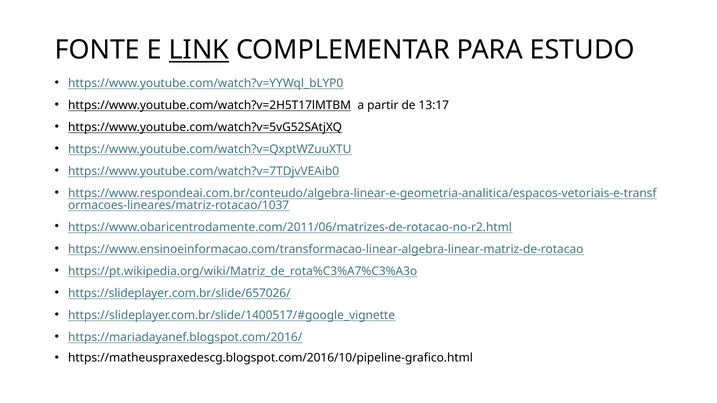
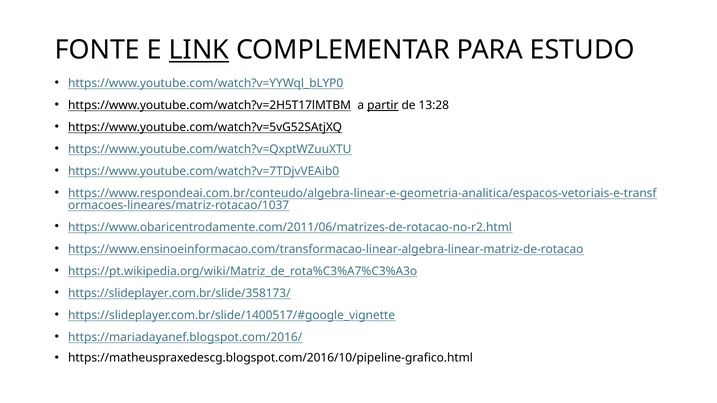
partir underline: none -> present
13:17: 13:17 -> 13:28
https://slideplayer.com.br/slide/657026/: https://slideplayer.com.br/slide/657026/ -> https://slideplayer.com.br/slide/358173/
